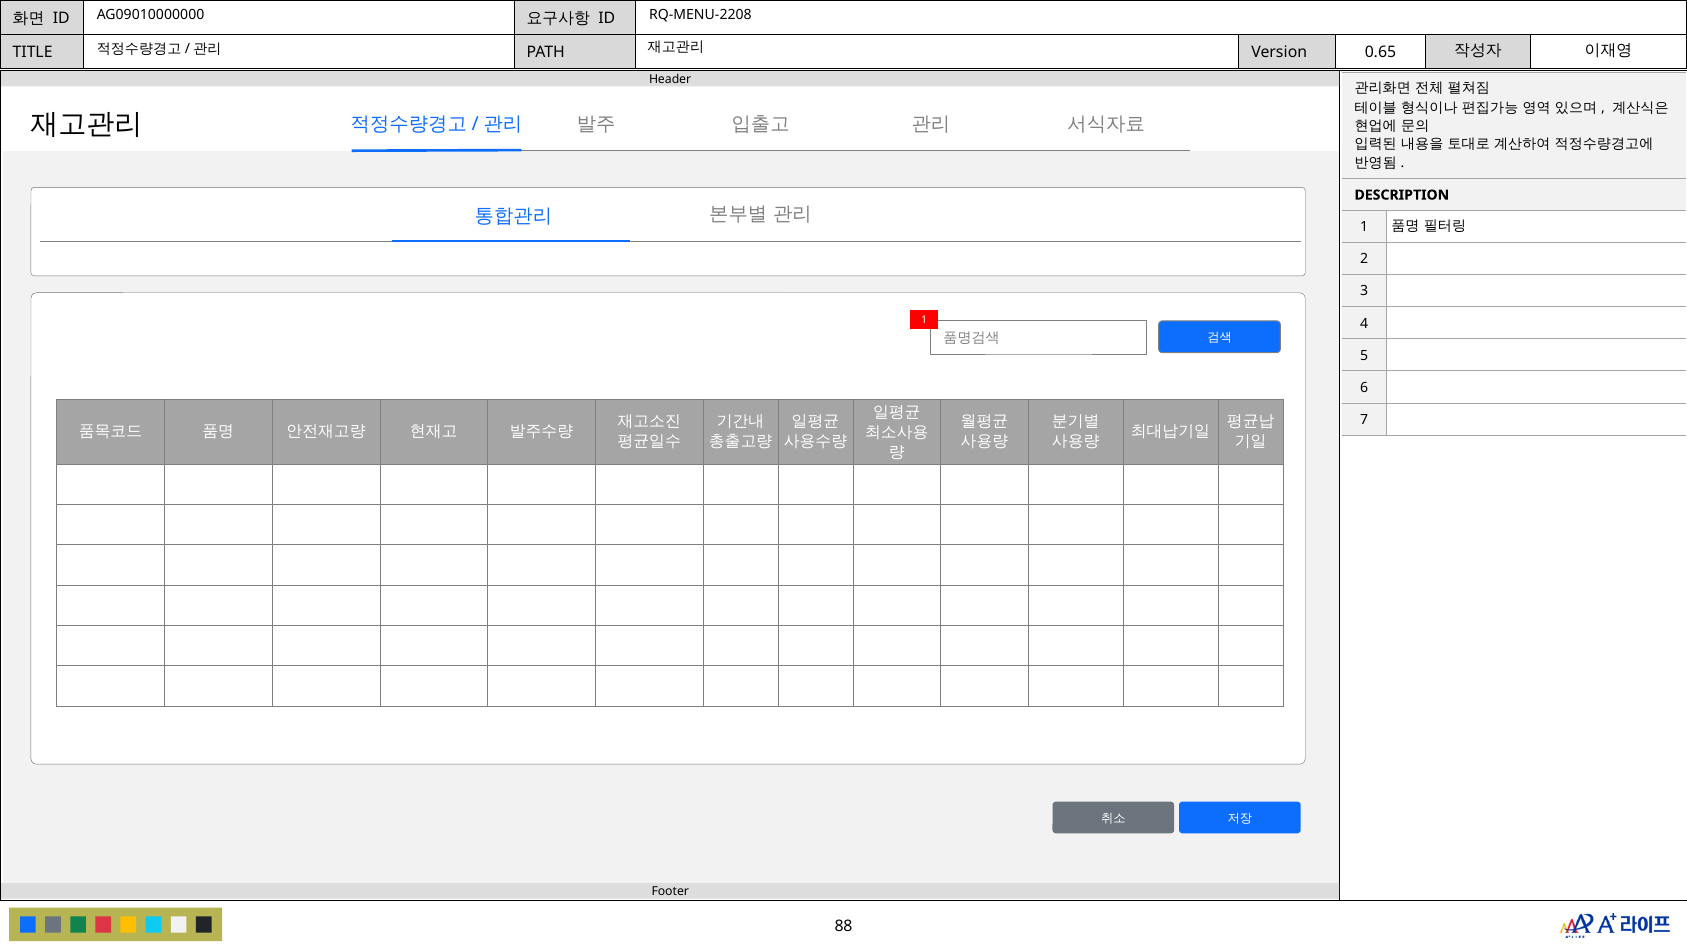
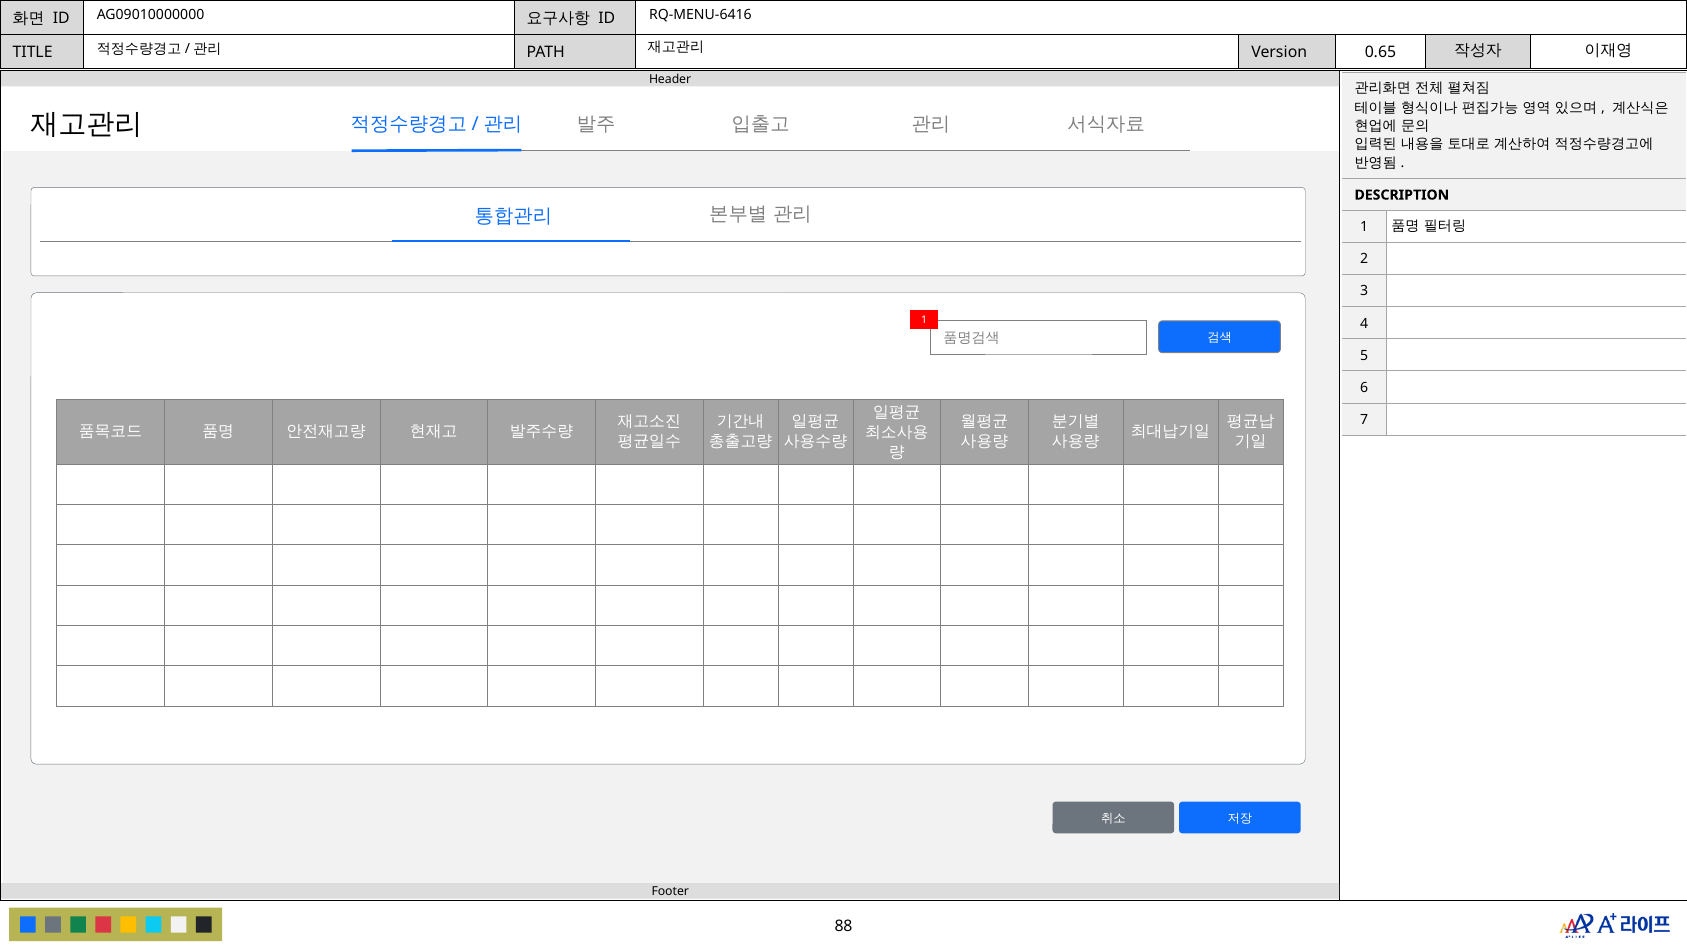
RQ-MENU-2208: RQ-MENU-2208 -> RQ-MENU-6416
